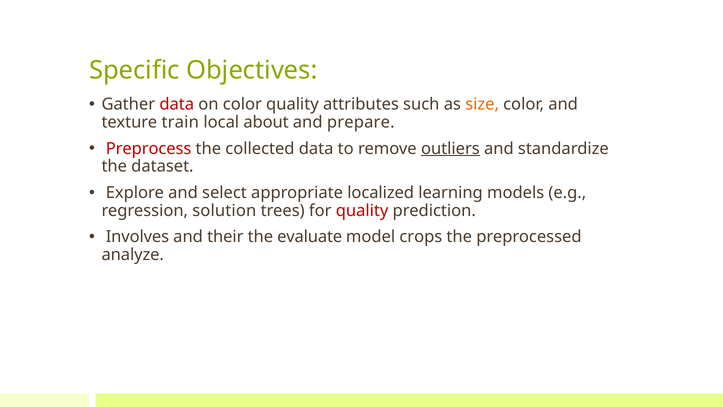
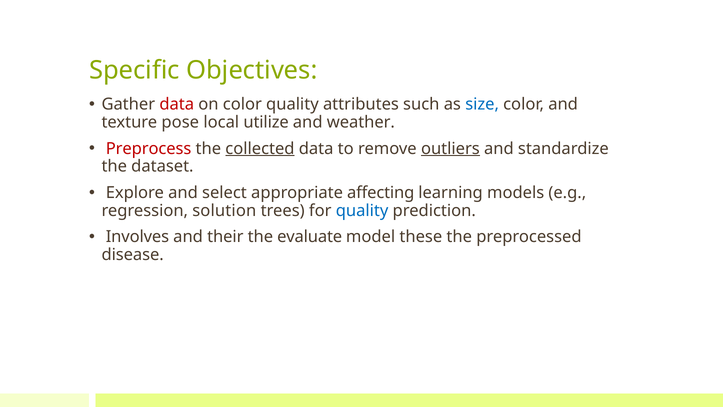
size colour: orange -> blue
train: train -> pose
about: about -> utilize
prepare: prepare -> weather
collected underline: none -> present
localized: localized -> affecting
quality at (362, 210) colour: red -> blue
crops: crops -> these
analyze: analyze -> disease
